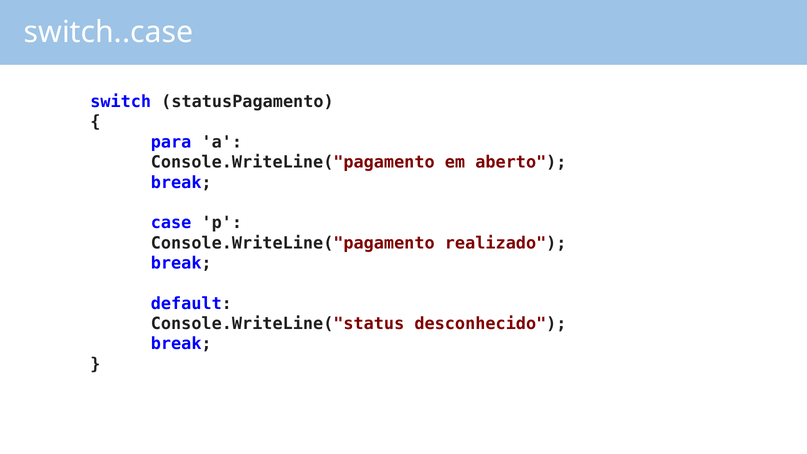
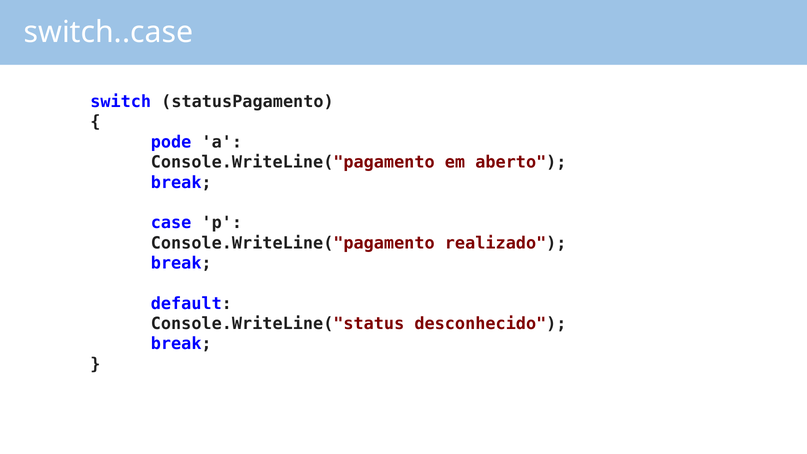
para: para -> pode
